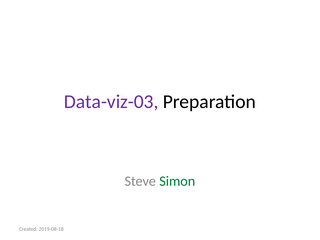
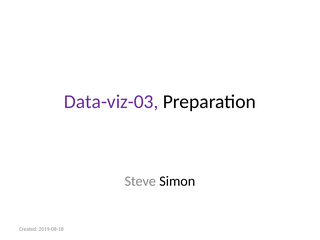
Simon colour: green -> black
